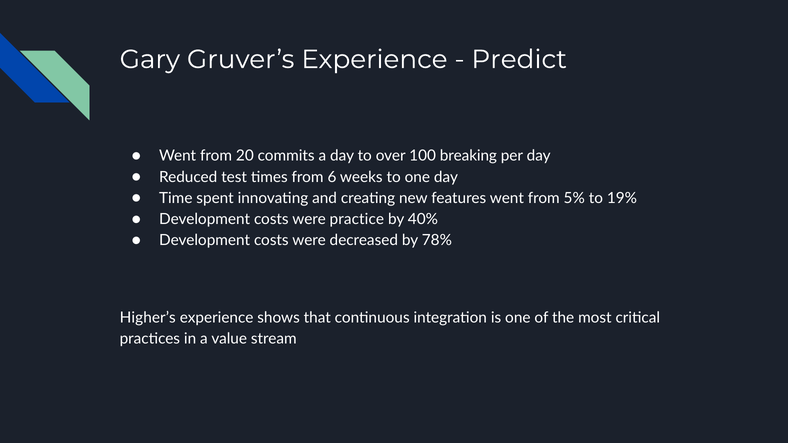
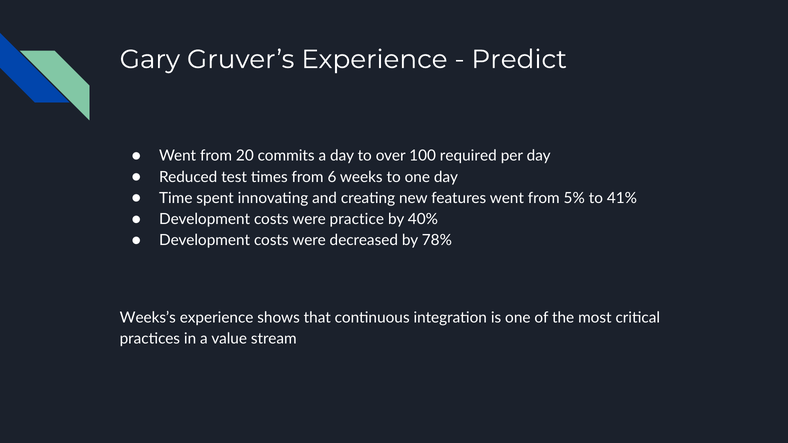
breaking: breaking -> required
19%: 19% -> 41%
Higher’s: Higher’s -> Weeks’s
